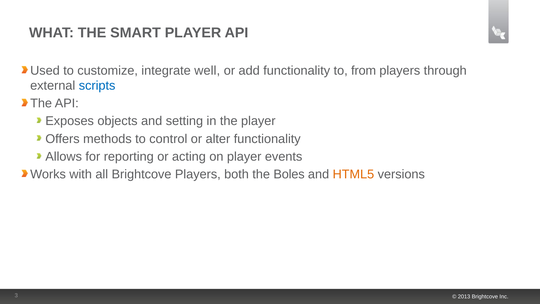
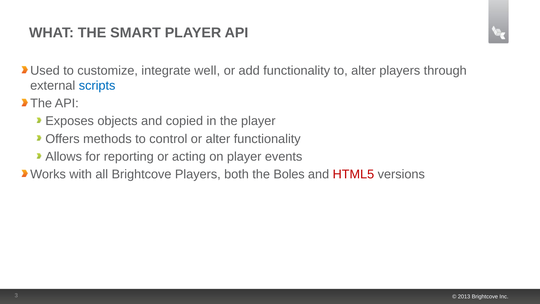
to from: from -> alter
setting: setting -> copied
HTML5 colour: orange -> red
